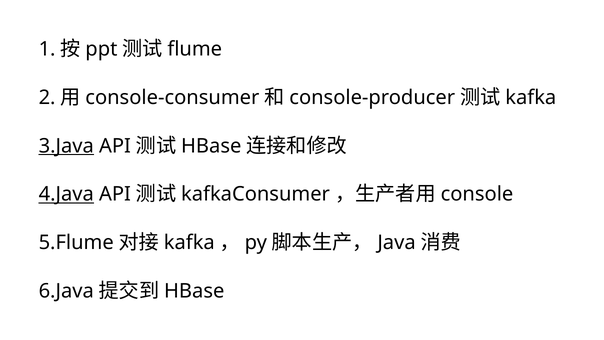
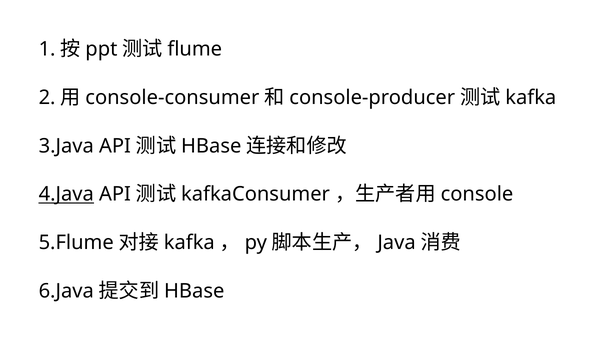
3.Java underline: present -> none
